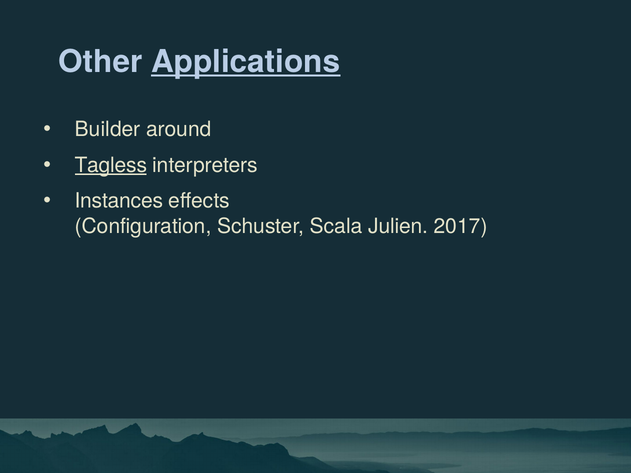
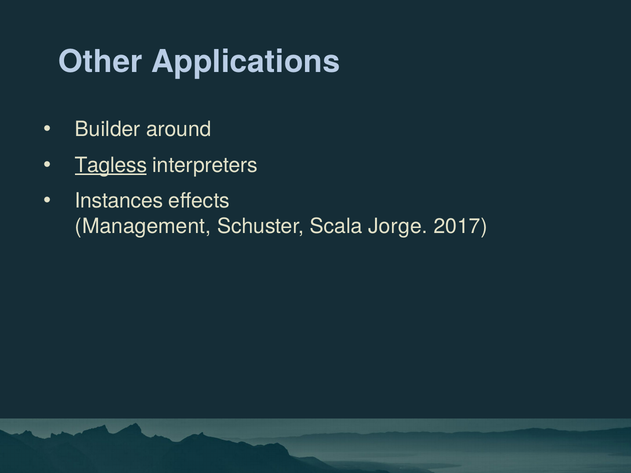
Applications underline: present -> none
Configuration: Configuration -> Management
Julien: Julien -> Jorge
